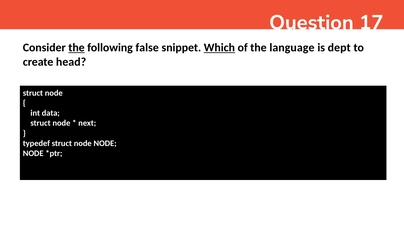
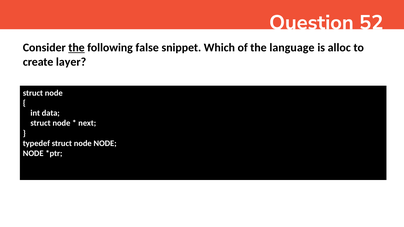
17: 17 -> 52
Which underline: present -> none
dept: dept -> alloc
head: head -> layer
